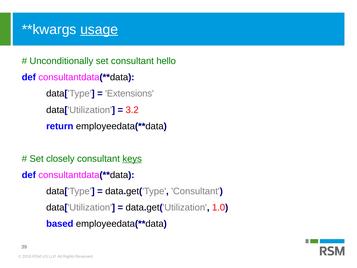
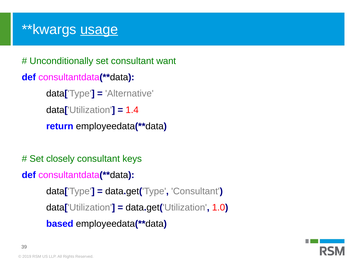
hello: hello -> want
Extensions: Extensions -> Alternative
3.2: 3.2 -> 1.4
keys underline: present -> none
